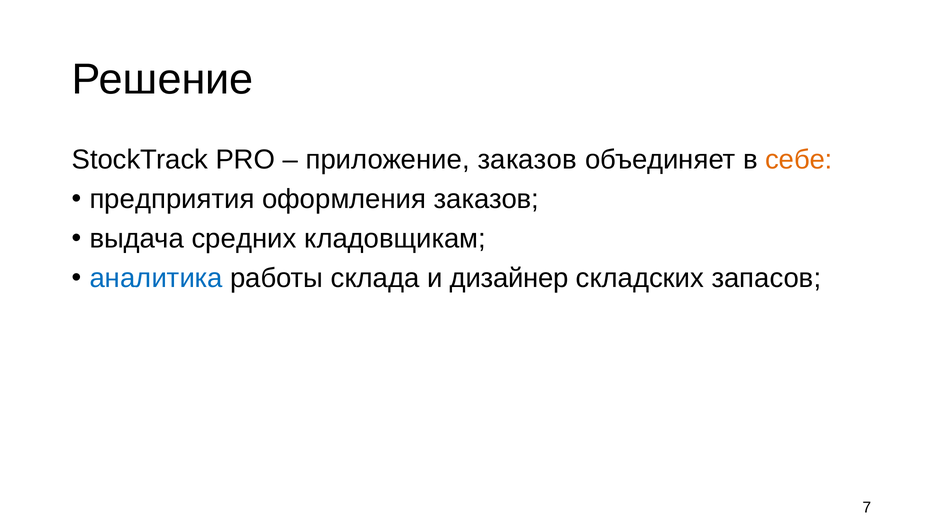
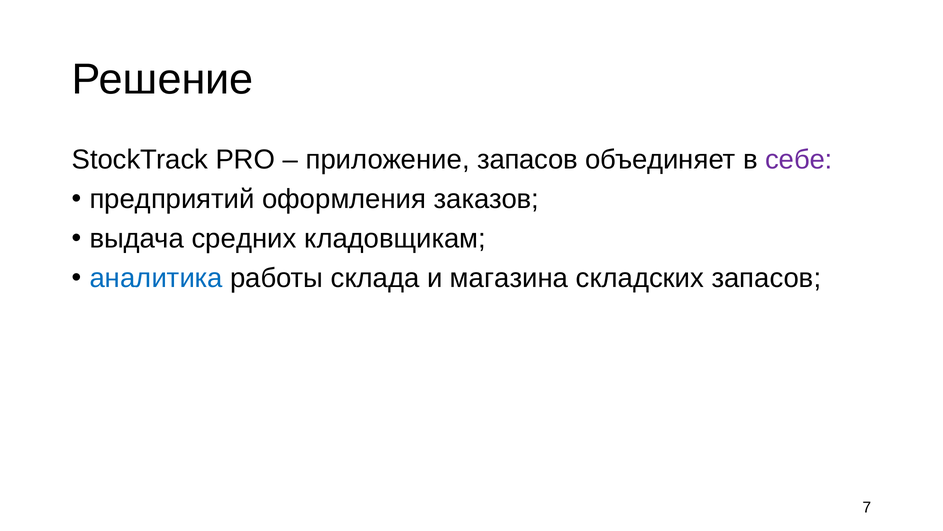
приложение заказов: заказов -> запасов
себе colour: orange -> purple
предприятия: предприятия -> предприятий
дизайнер: дизайнер -> магазина
